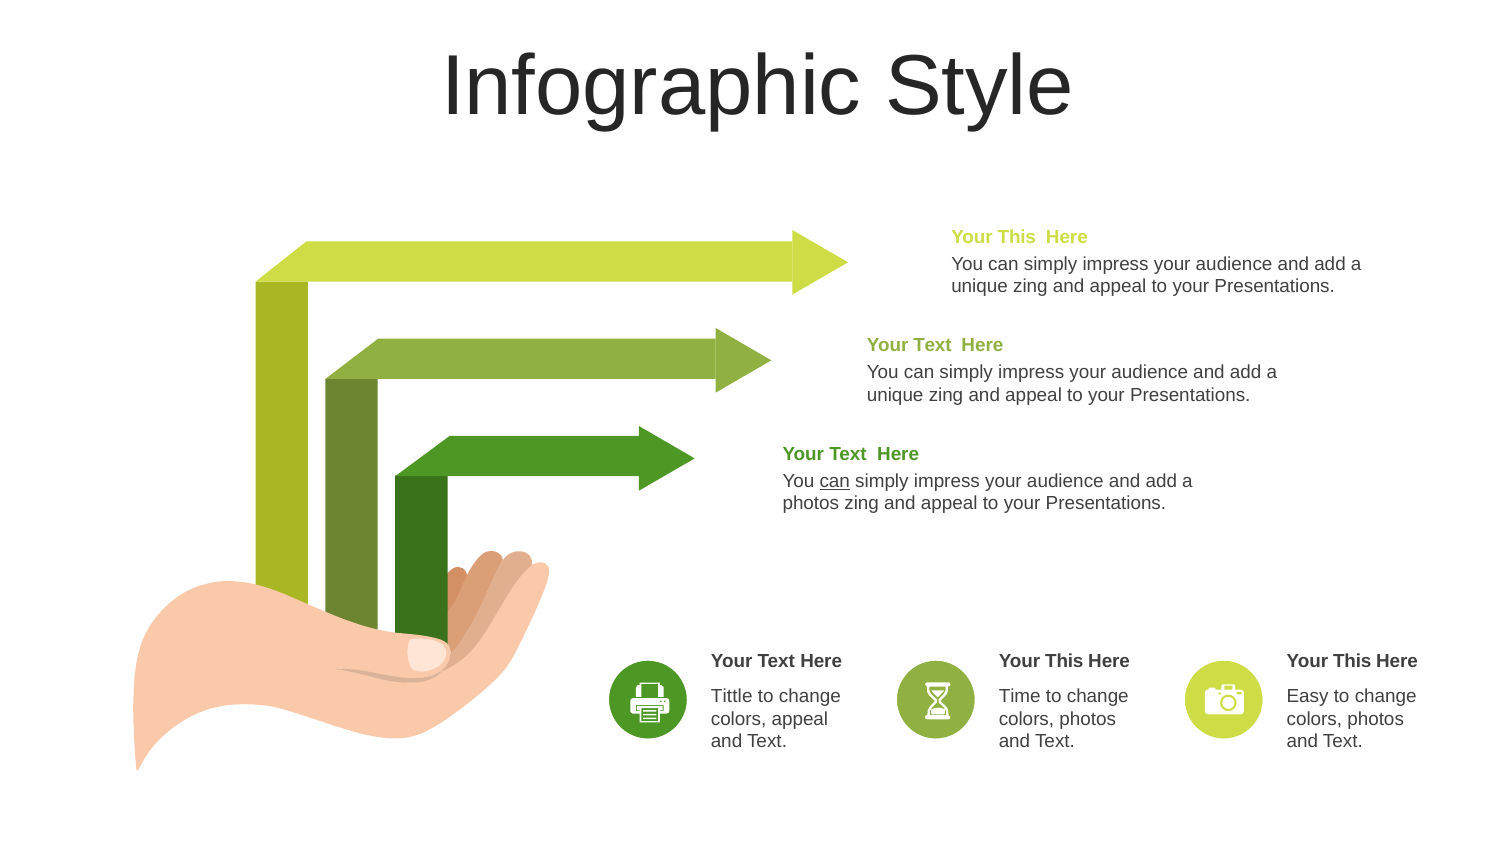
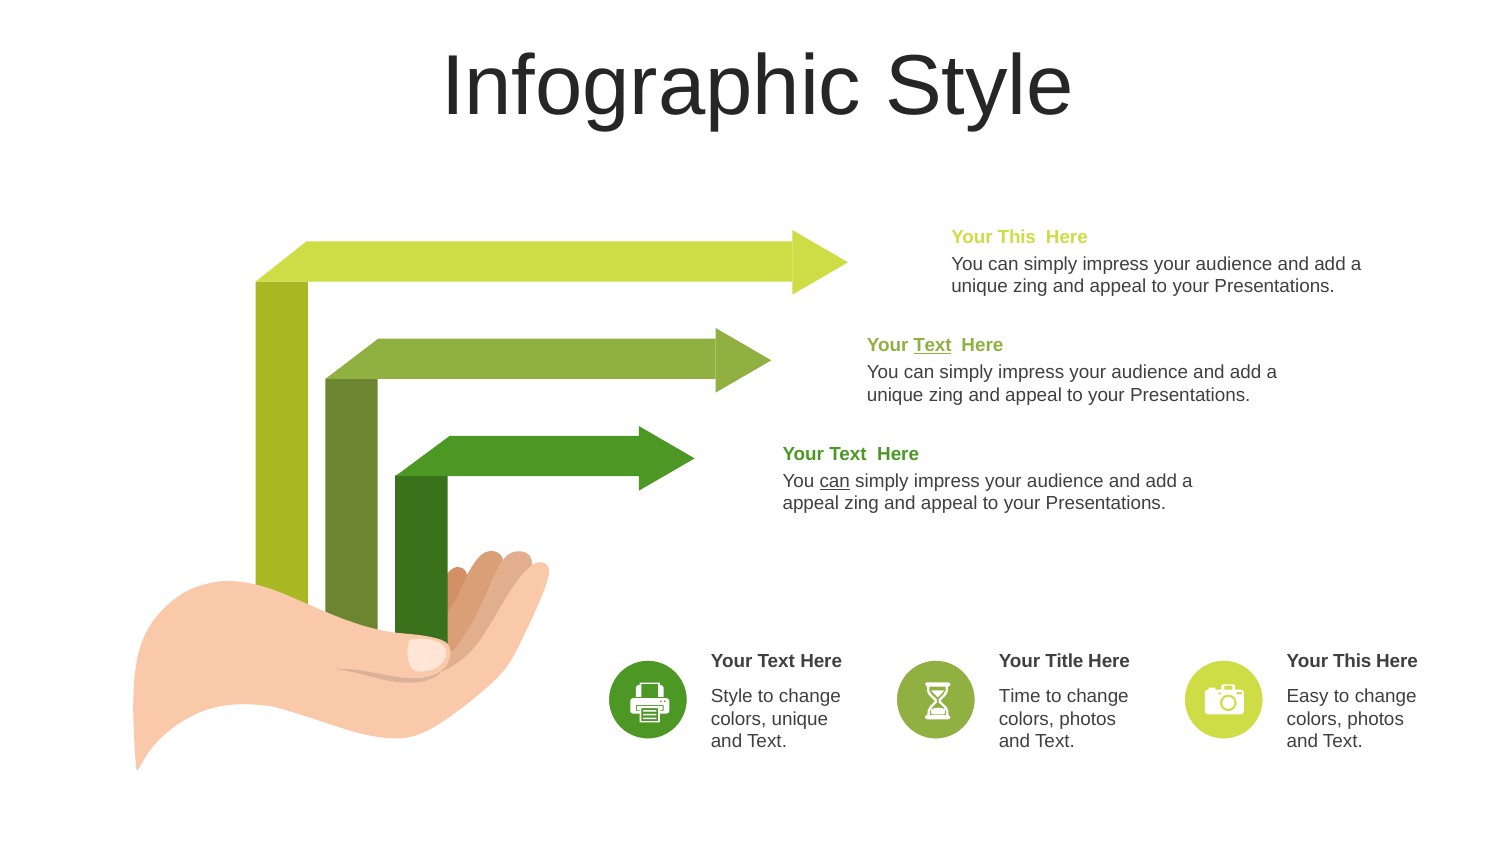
Text at (932, 345) underline: none -> present
photos at (811, 503): photos -> appeal
This at (1064, 661): This -> Title
Tittle at (732, 696): Tittle -> Style
colors appeal: appeal -> unique
